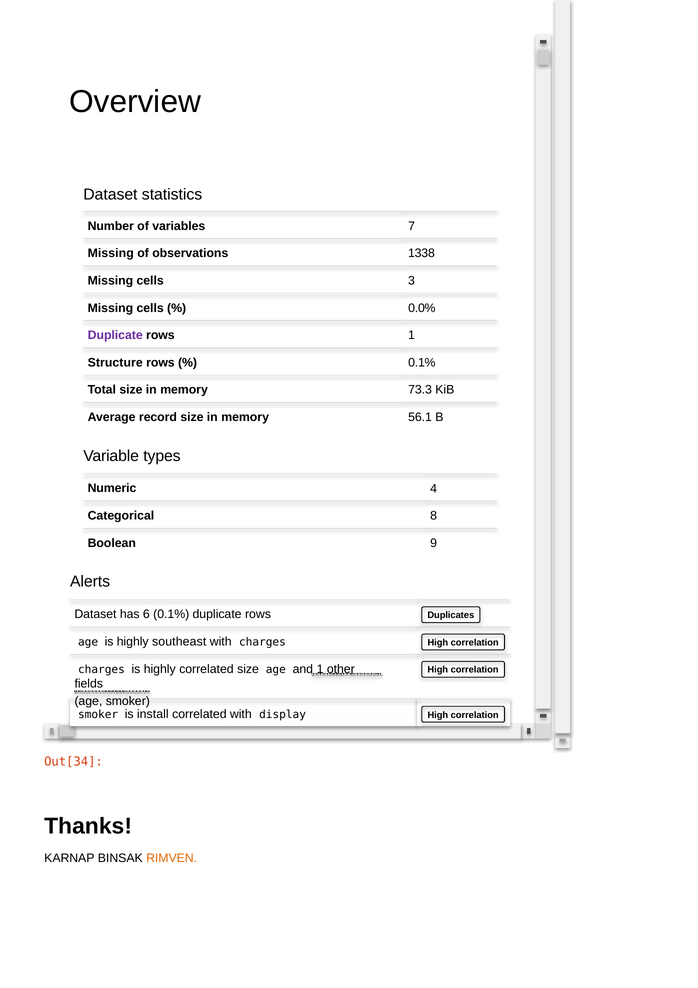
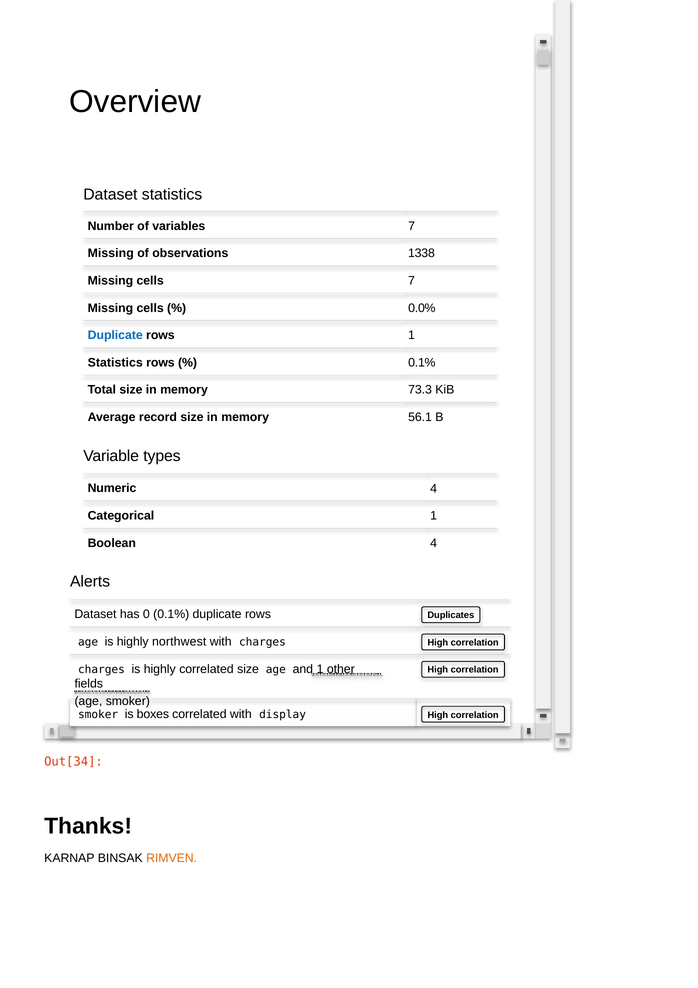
cells 3: 3 -> 7
Duplicate at (115, 335) colour: purple -> blue
Structure at (115, 362): Structure -> Statistics
Categorical 8: 8 -> 1
Boolean 9: 9 -> 4
6: 6 -> 0
southeast: southeast -> northwest
install: install -> boxes
